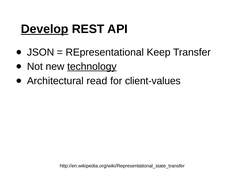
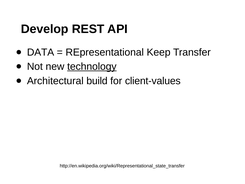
Develop underline: present -> none
JSON: JSON -> DATA
read: read -> build
